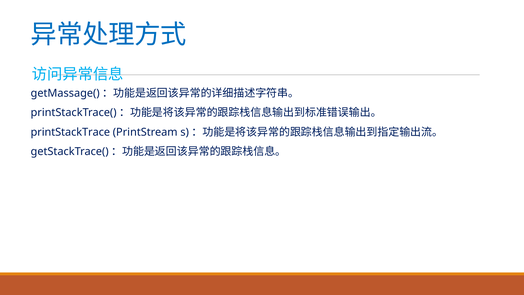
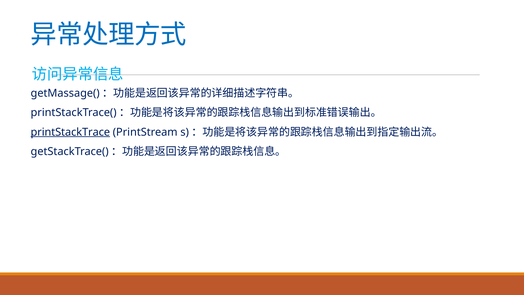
printStackTrace underline: none -> present
